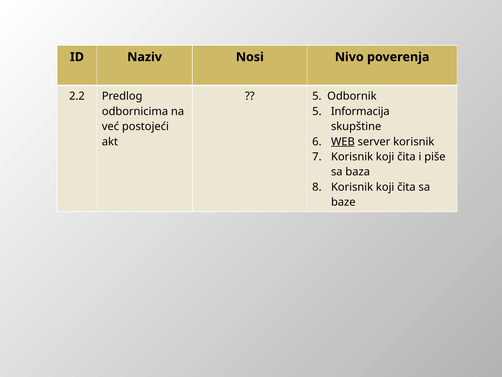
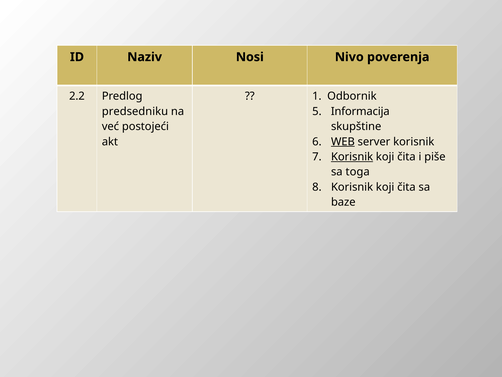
5 at (317, 96): 5 -> 1
odbornicima: odbornicima -> predsedniku
Korisnik at (352, 157) underline: none -> present
baza: baza -> toga
